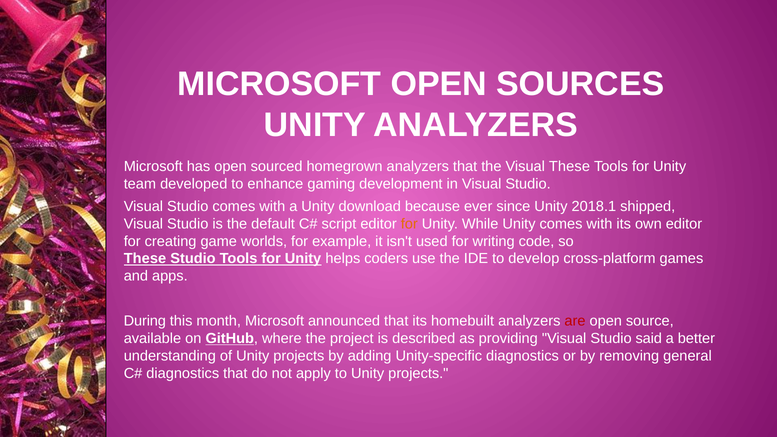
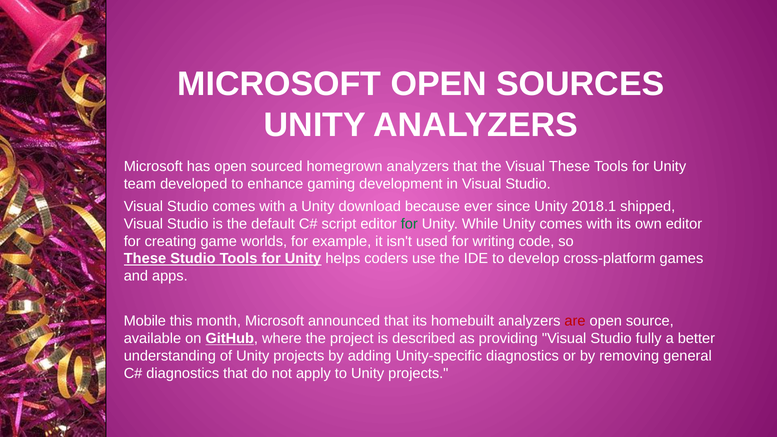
for at (409, 224) colour: orange -> green
During: During -> Mobile
said: said -> fully
